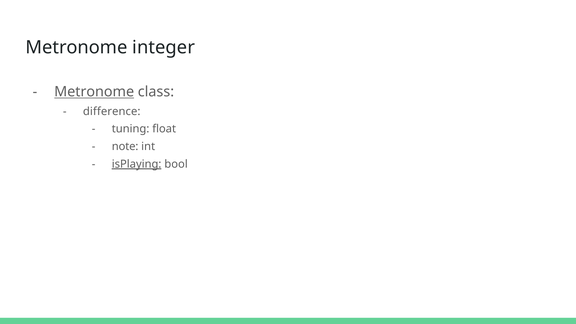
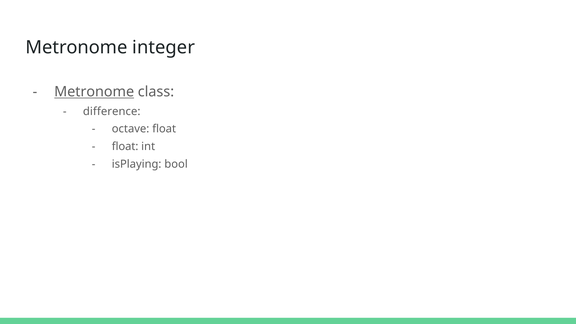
tuning: tuning -> octave
note at (125, 146): note -> float
isPlaying underline: present -> none
